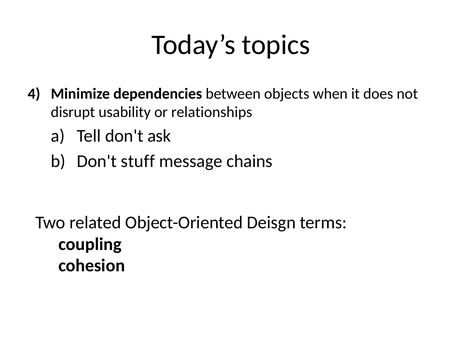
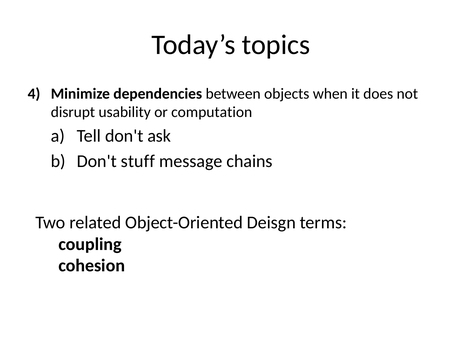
relationships: relationships -> computation
